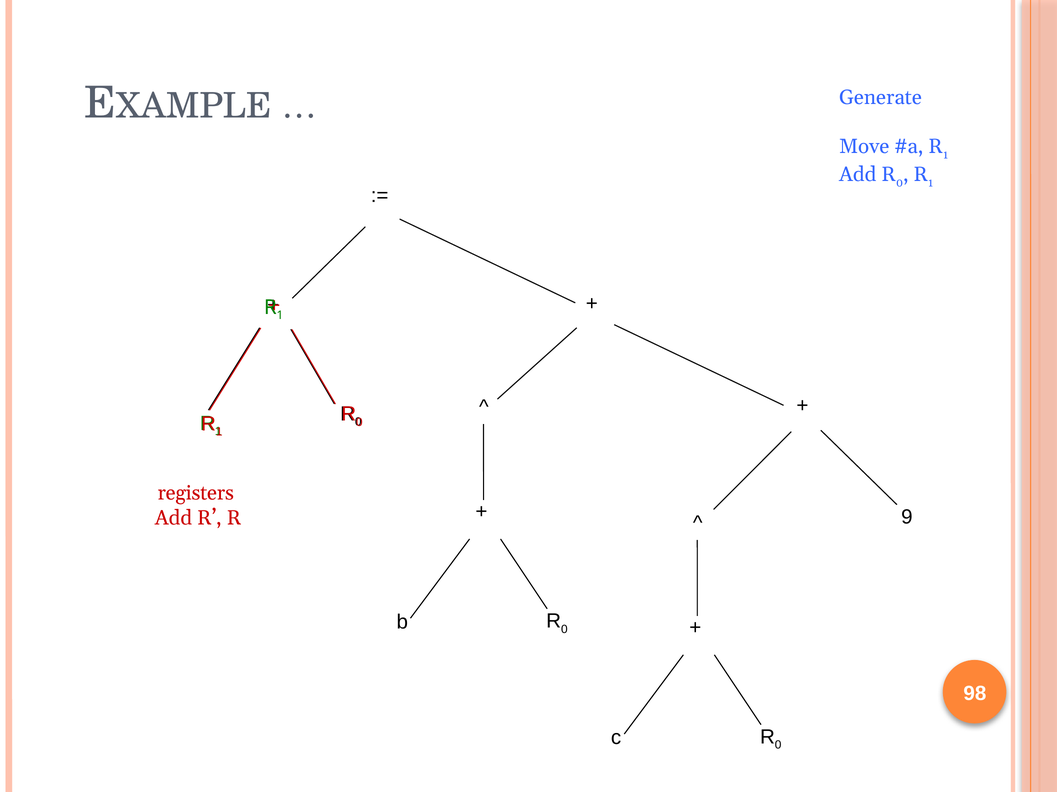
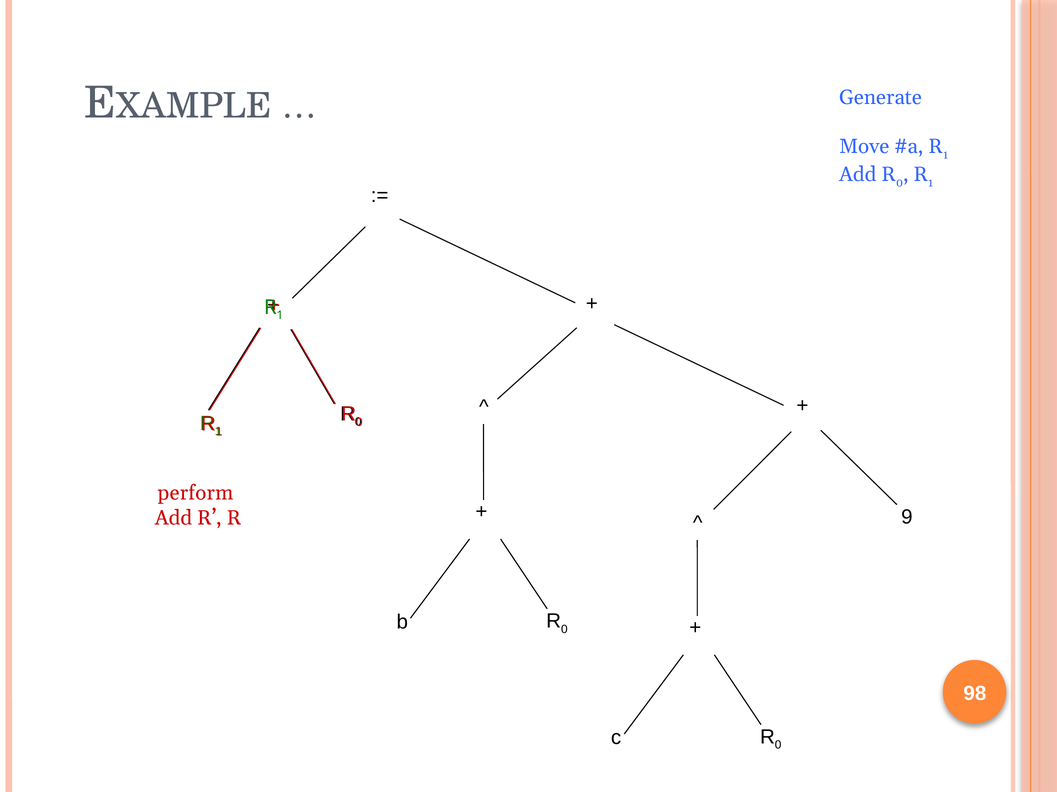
registers: registers -> perform
